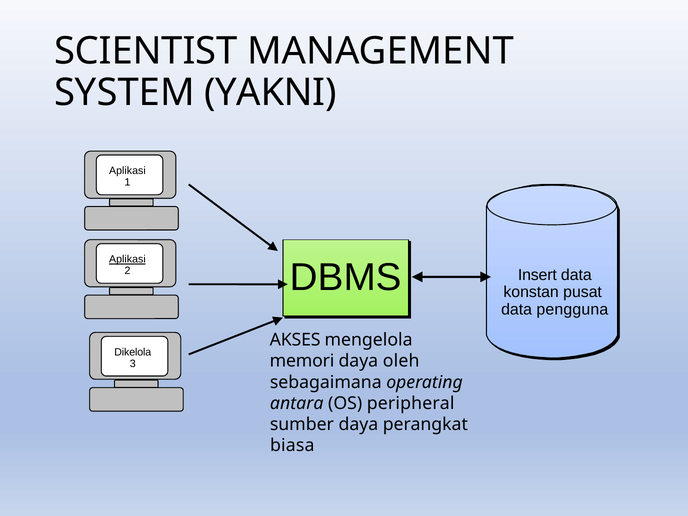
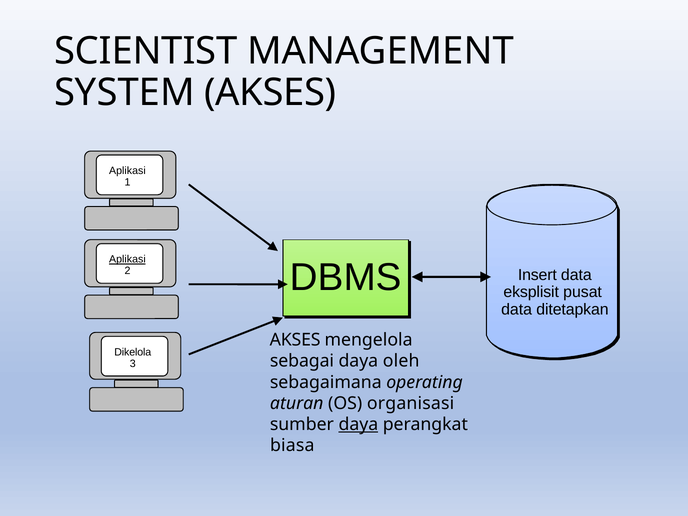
SYSTEM YAKNI: YAKNI -> AKSES
konstan: konstan -> eksplisit
pengguna: pengguna -> ditetapkan
memori: memori -> sebagai
antara: antara -> aturan
peripheral: peripheral -> organisasi
daya at (358, 424) underline: none -> present
